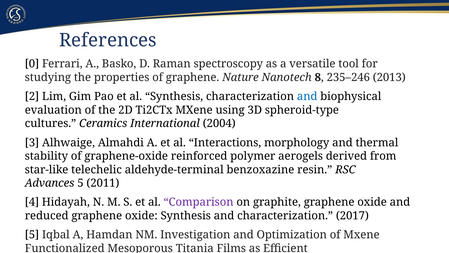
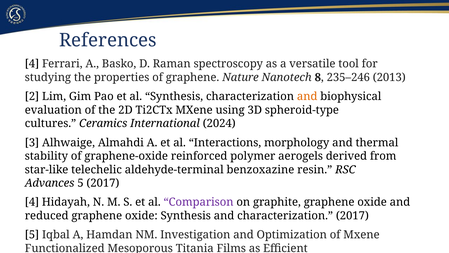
0 at (32, 64): 0 -> 4
and at (307, 96) colour: blue -> orange
2004: 2004 -> 2024
5 2011: 2011 -> 2017
